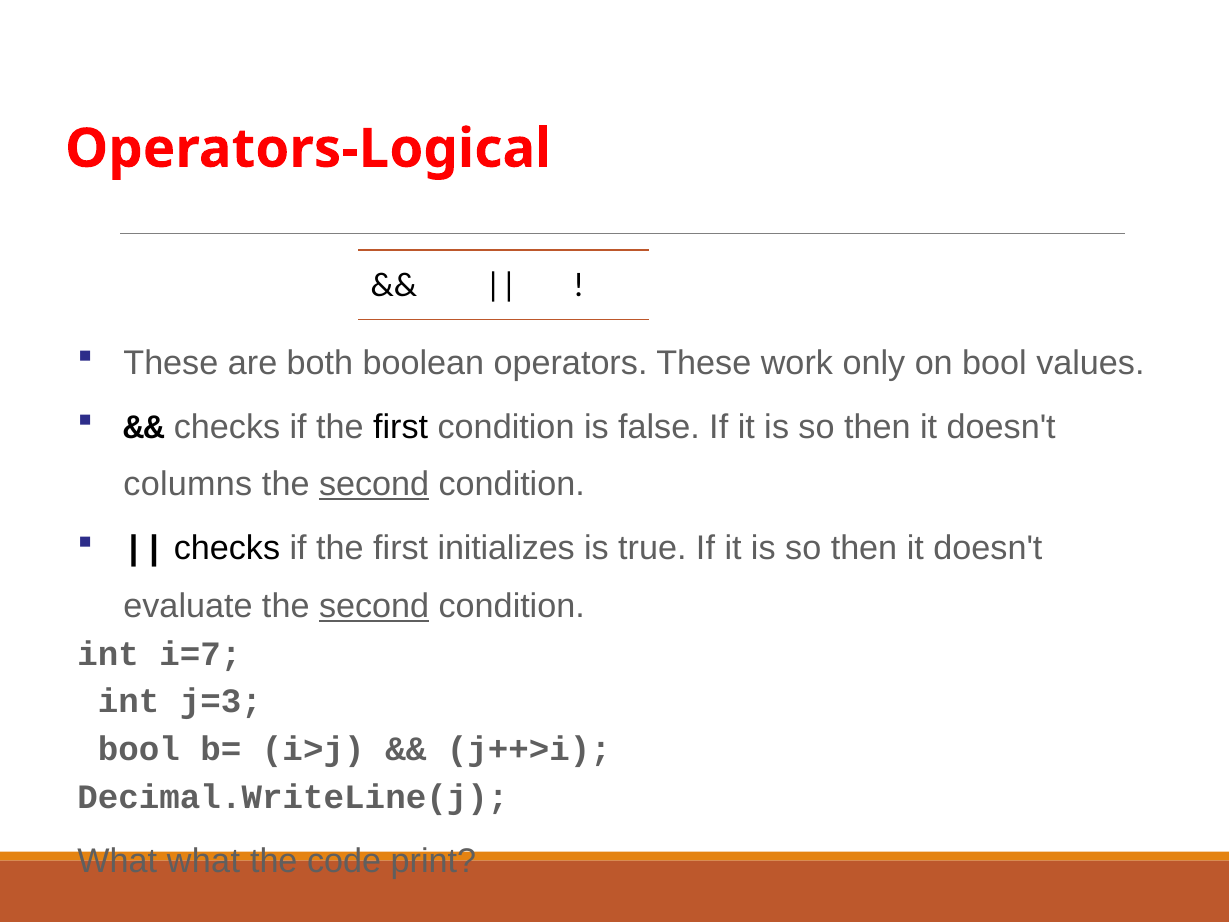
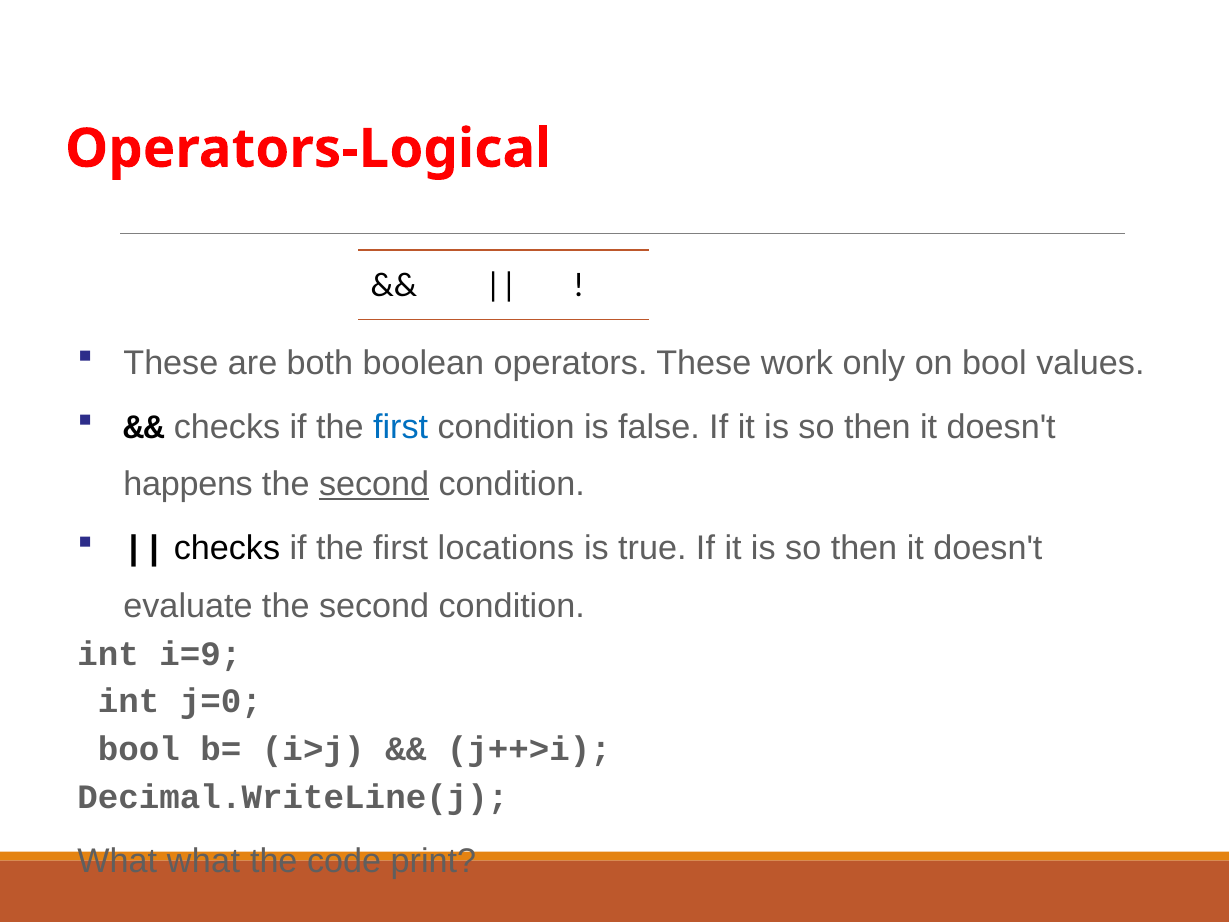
first at (401, 427) colour: black -> blue
columns: columns -> happens
initializes: initializes -> locations
second at (374, 606) underline: present -> none
i=7: i=7 -> i=9
j=3: j=3 -> j=0
